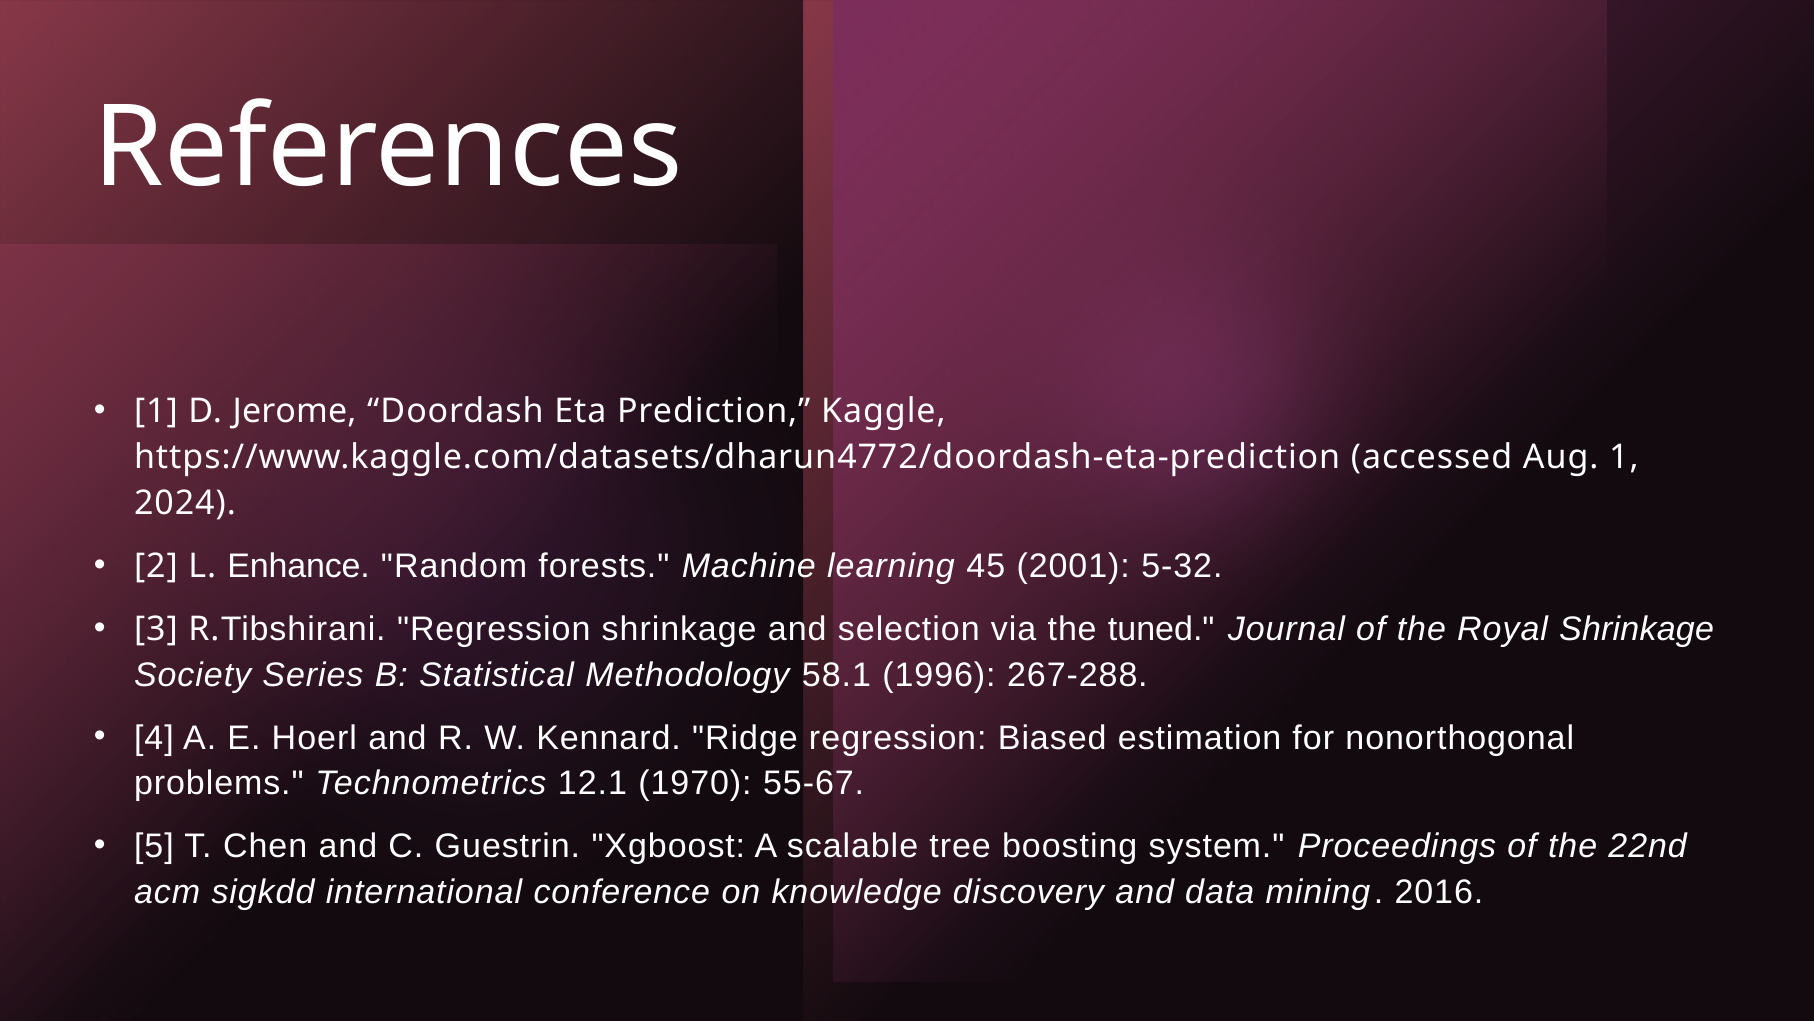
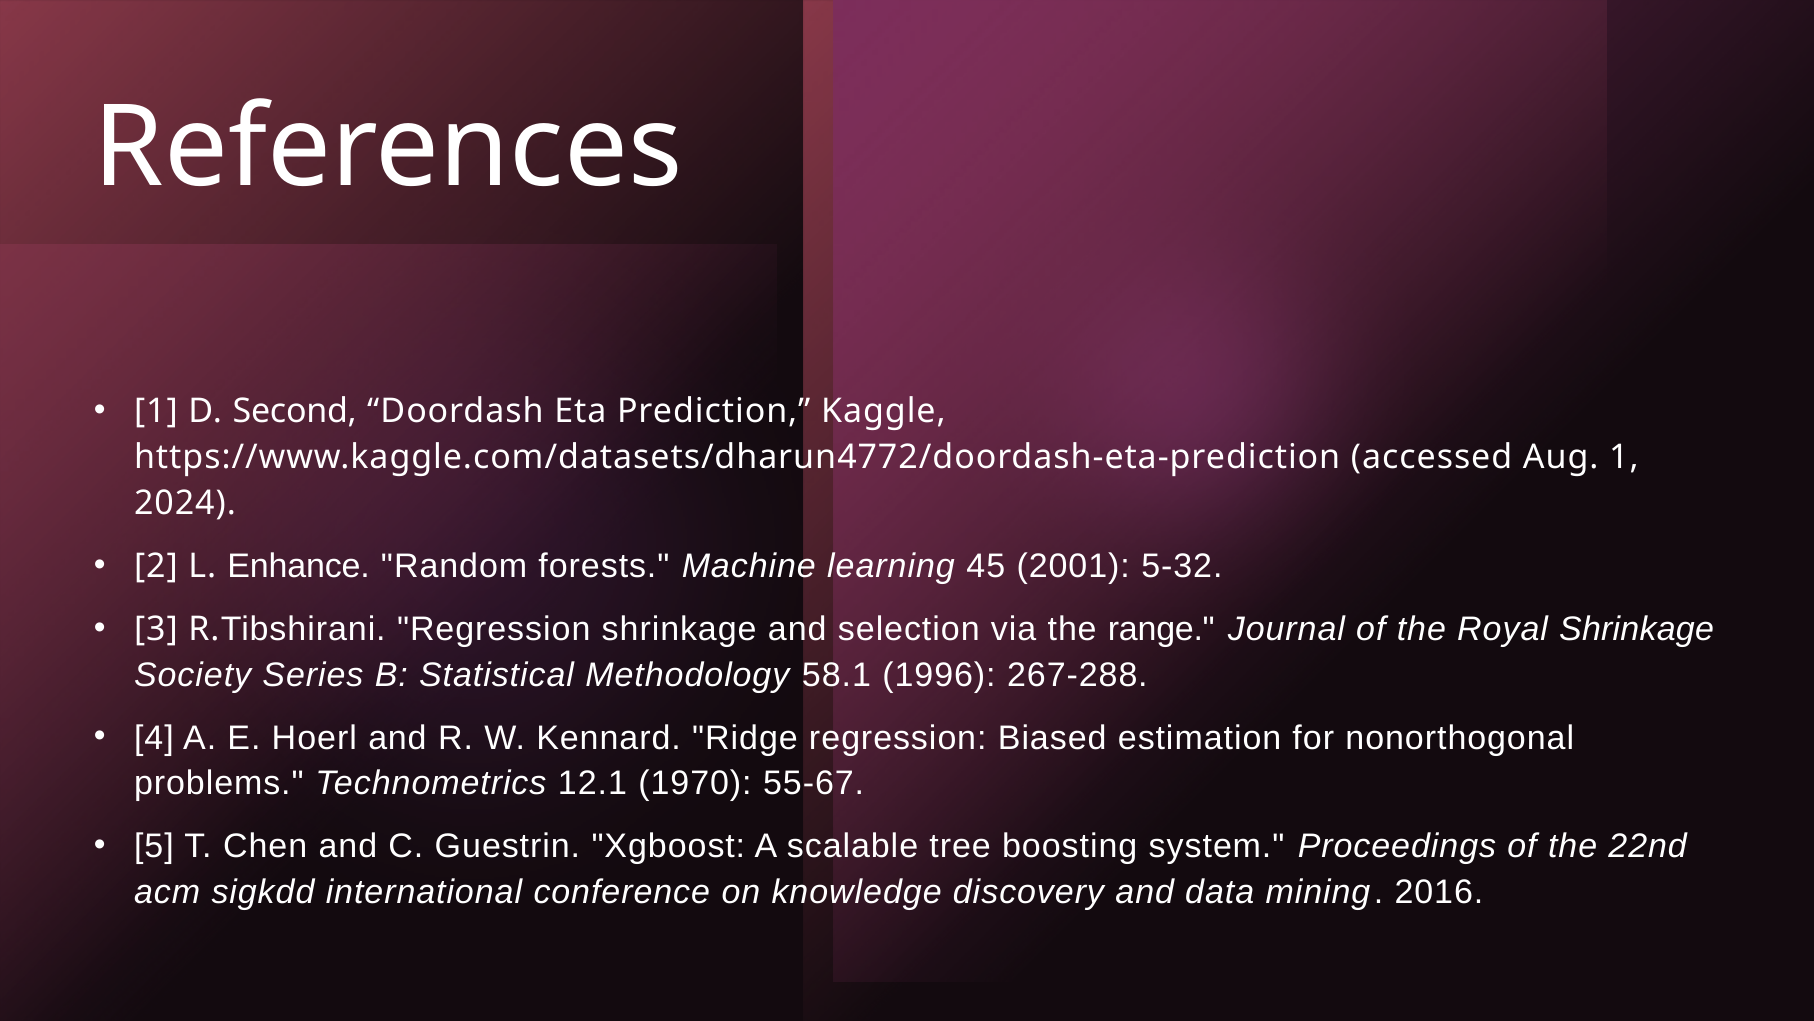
Jerome: Jerome -> Second
tuned: tuned -> range
